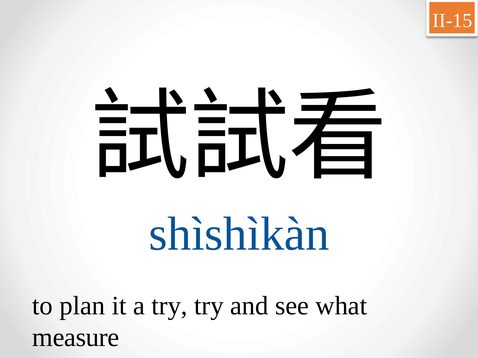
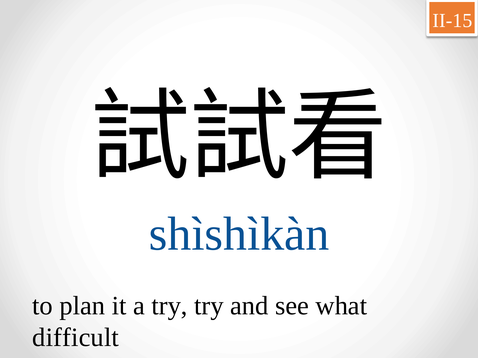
measure: measure -> difficult
